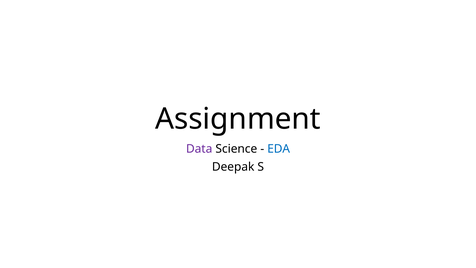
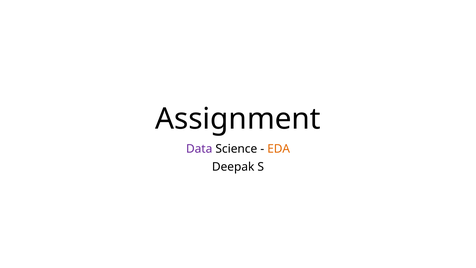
EDA colour: blue -> orange
